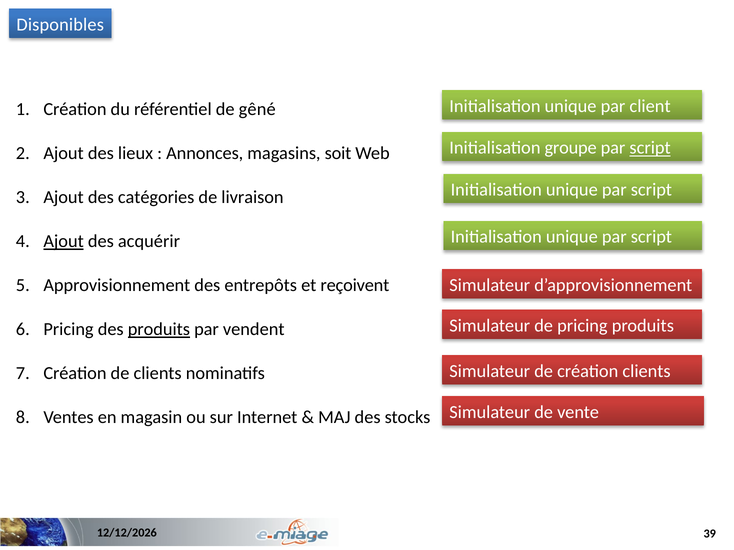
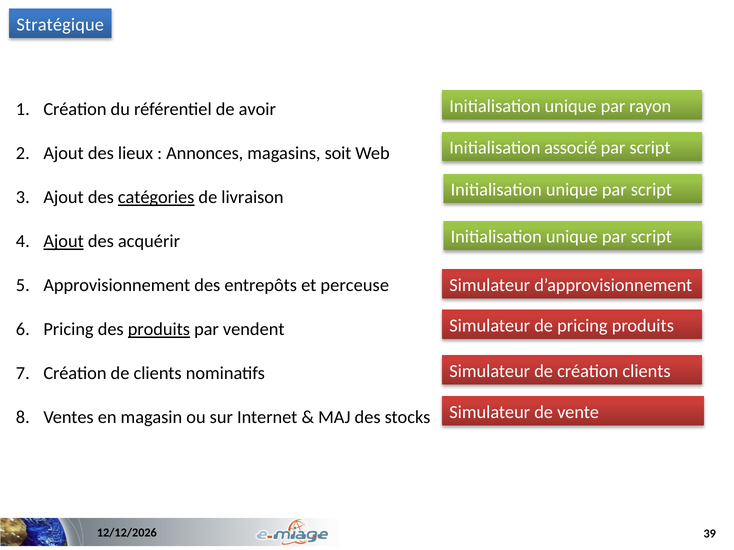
Disponibles: Disponibles -> Stratégique
client: client -> rayon
gêné: gêné -> avoir
groupe: groupe -> associé
script at (650, 148) underline: present -> none
catégories underline: none -> present
reçoivent: reçoivent -> perceuse
